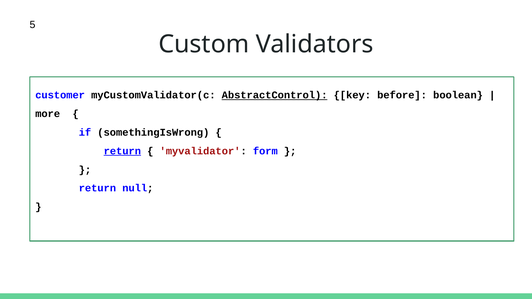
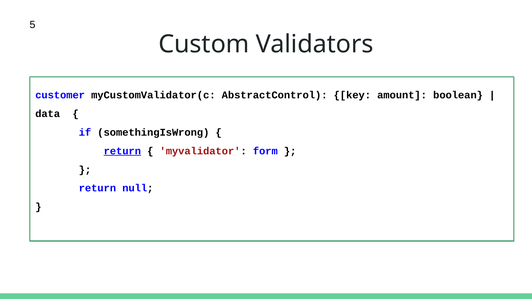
AbstractControl underline: present -> none
before: before -> amount
more: more -> data
